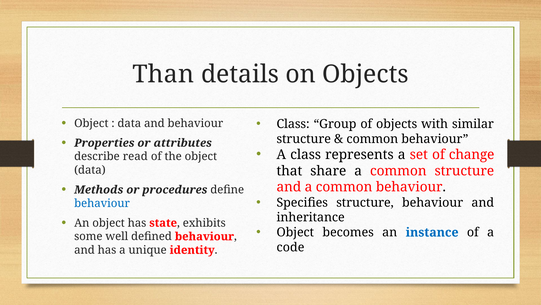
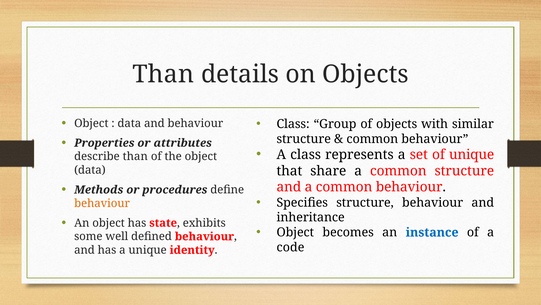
of change: change -> unique
describe read: read -> than
behaviour at (102, 203) colour: blue -> orange
